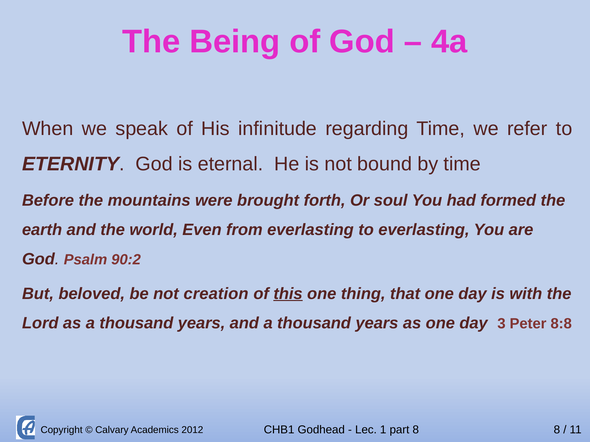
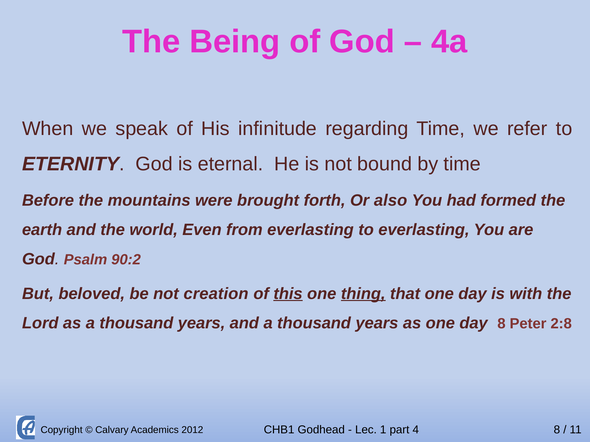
soul: soul -> also
thing underline: none -> present
day 3: 3 -> 8
8:8: 8:8 -> 2:8
8 at (416, 430): 8 -> 4
